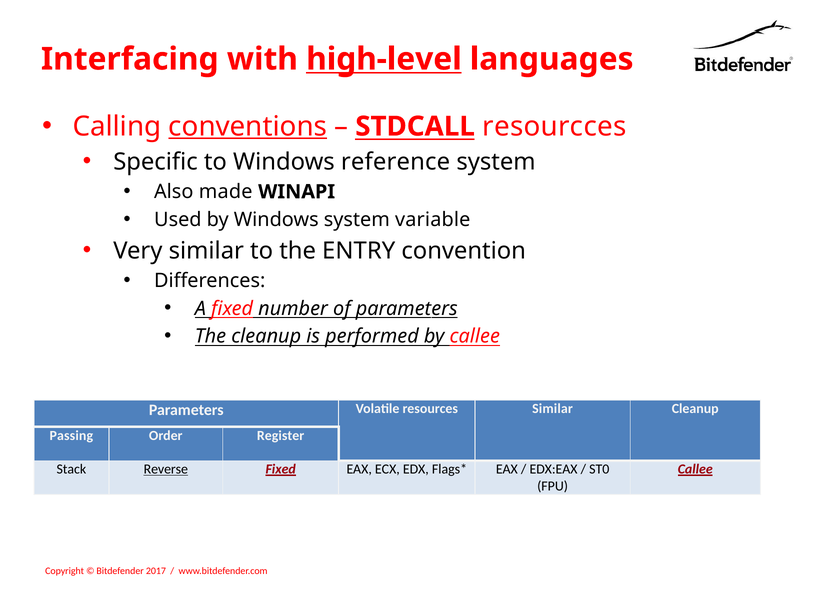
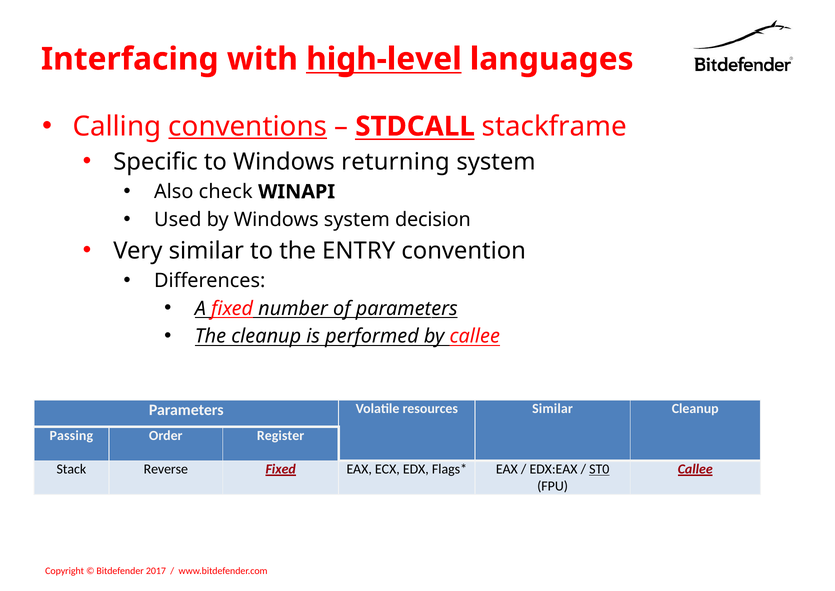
resourcces: resourcces -> stackframe
reference: reference -> returning
made: made -> check
variable: variable -> decision
Reverse underline: present -> none
ST0 underline: none -> present
